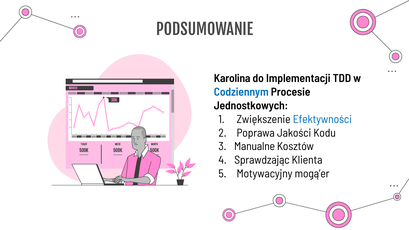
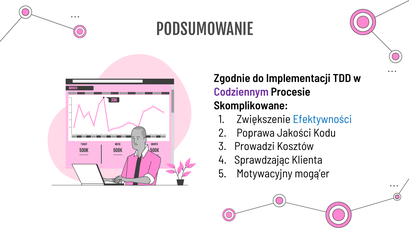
Karolina: Karolina -> Zgodnie
Codziennym colour: blue -> purple
Jednostkowych: Jednostkowych -> Skomplikowane
Manualne: Manualne -> Prowadzi
